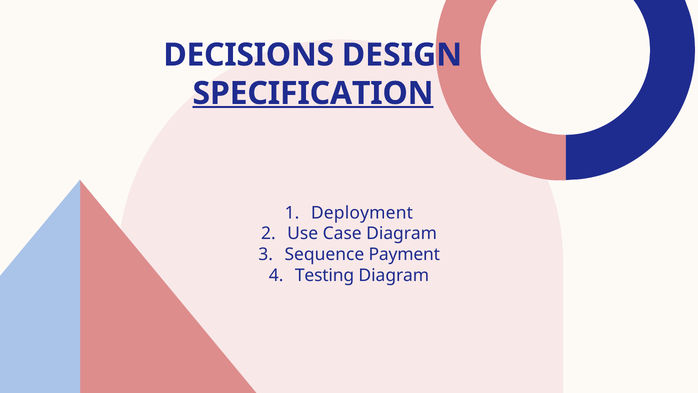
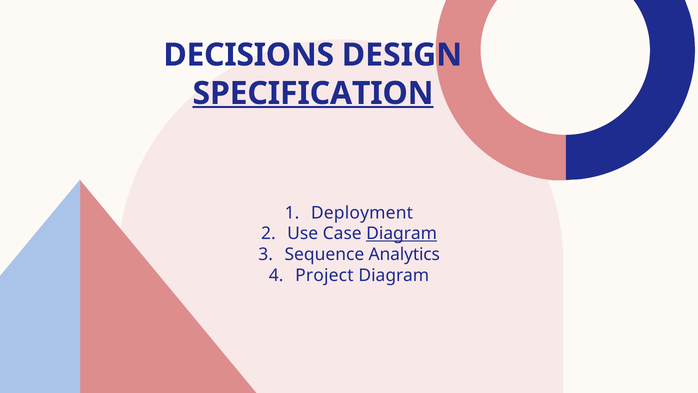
Diagram at (402, 233) underline: none -> present
Payment: Payment -> Analytics
Testing: Testing -> Project
